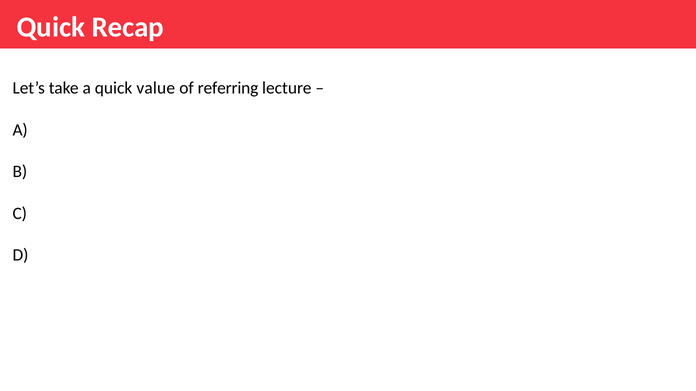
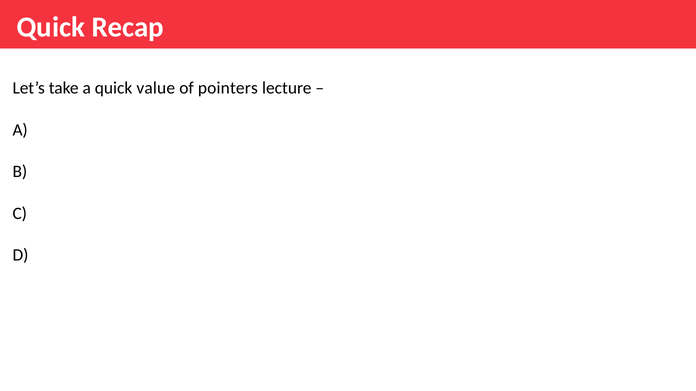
referring: referring -> pointers
